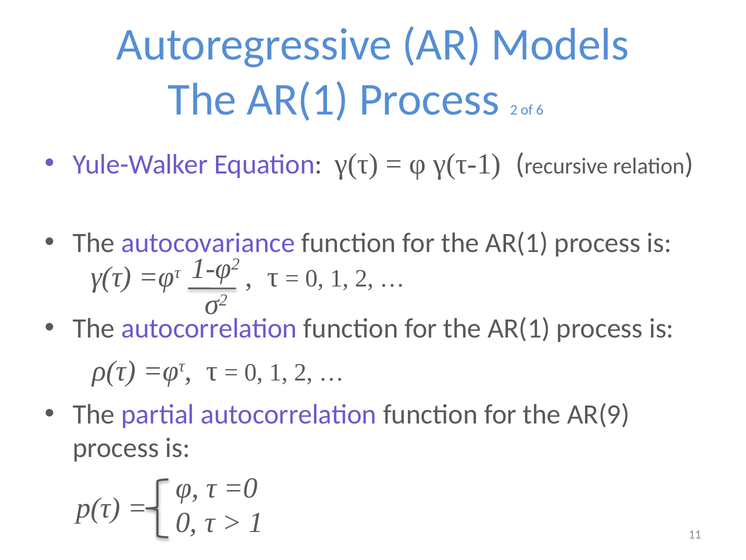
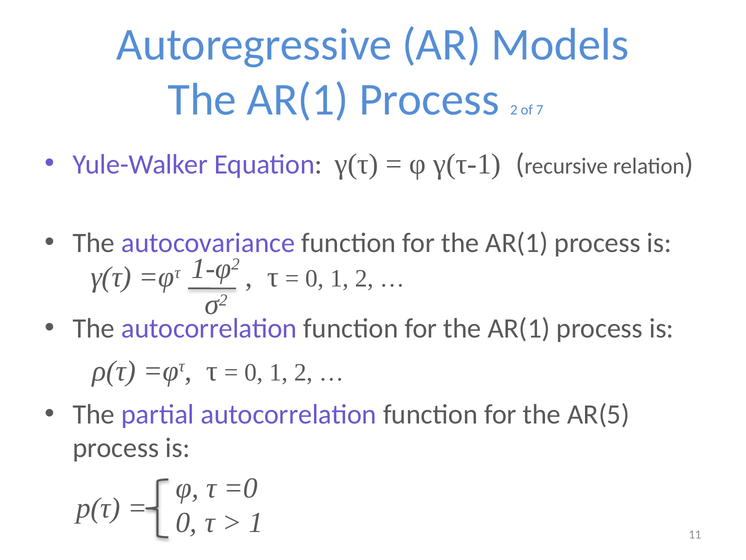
6: 6 -> 7
AR(9: AR(9 -> AR(5
